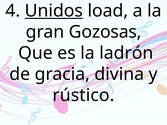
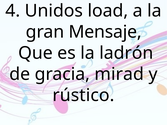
Unidos underline: present -> none
Gozosas: Gozosas -> Mensaje
divina: divina -> mirad
